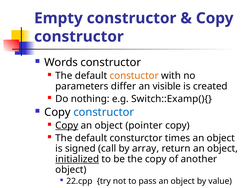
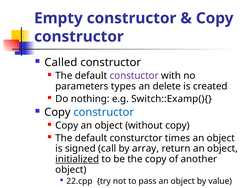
Words: Words -> Called
constuctor colour: orange -> purple
differ: differ -> types
visible: visible -> delete
Copy at (67, 126) underline: present -> none
pointer: pointer -> without
